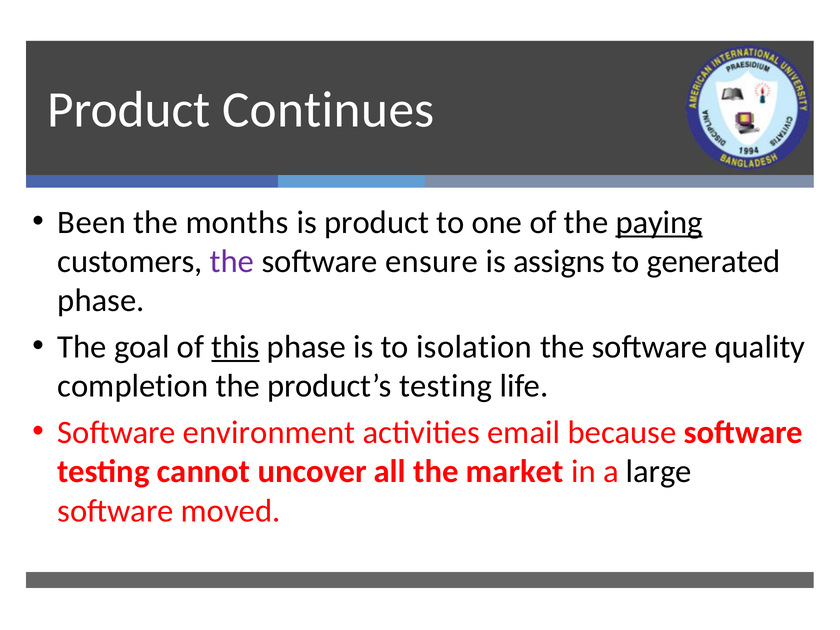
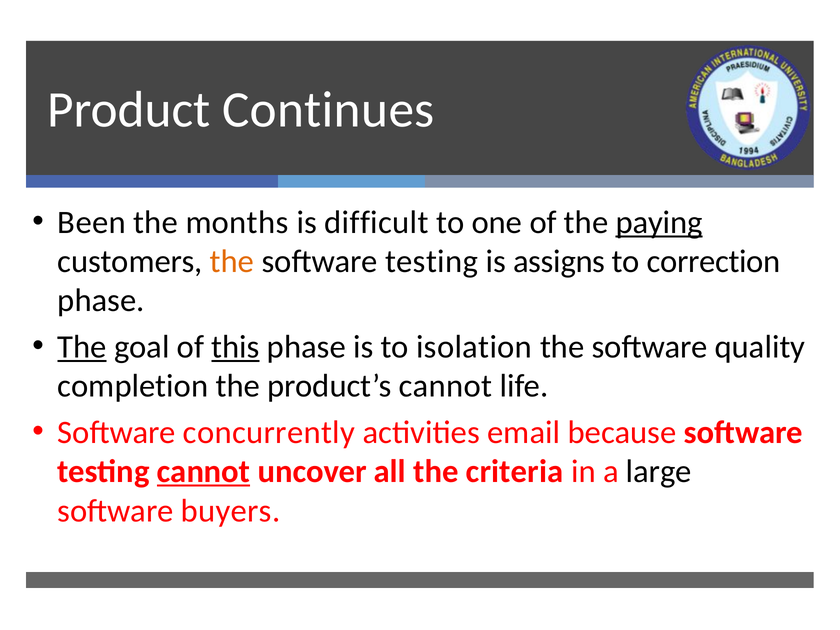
is product: product -> difficult
the at (232, 261) colour: purple -> orange
ensure at (431, 261): ensure -> testing
generated: generated -> correction
The at (82, 347) underline: none -> present
product’s testing: testing -> cannot
environment: environment -> concurrently
cannot at (204, 472) underline: none -> present
market: market -> criteria
moved: moved -> buyers
